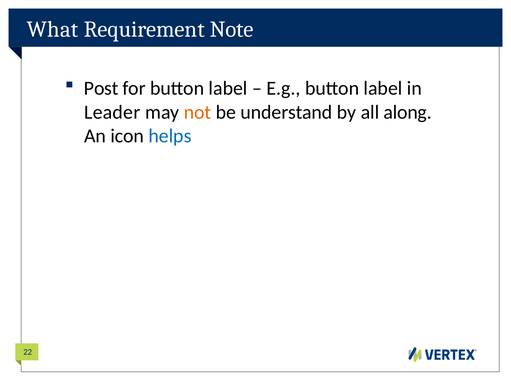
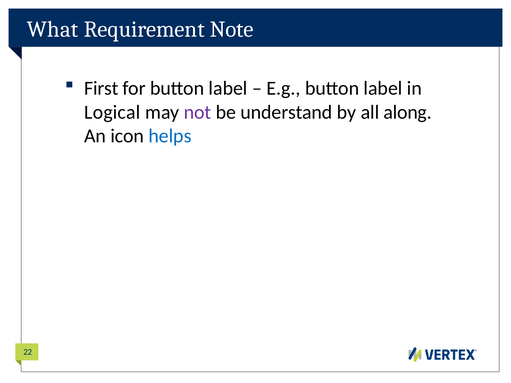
Post: Post -> First
Leader: Leader -> Logical
not colour: orange -> purple
